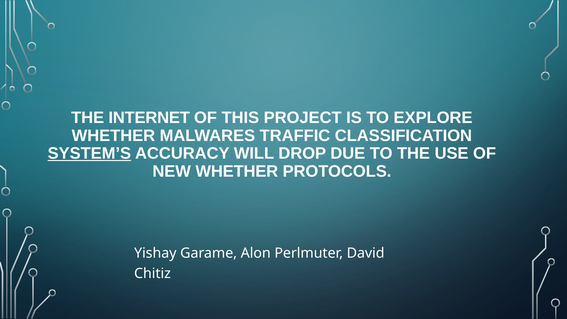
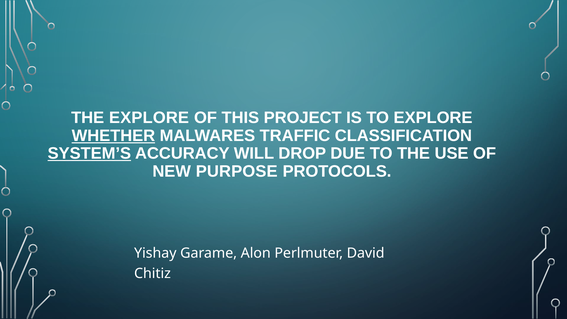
THE INTERNET: INTERNET -> EXPLORE
WHETHER at (113, 136) underline: none -> present
NEW WHETHER: WHETHER -> PURPOSE
